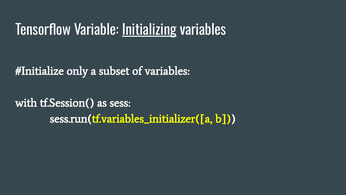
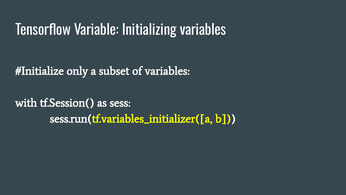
Initializing underline: present -> none
